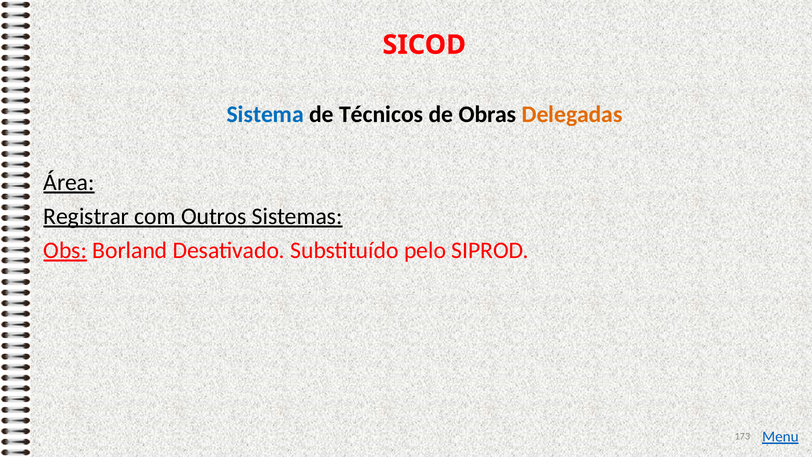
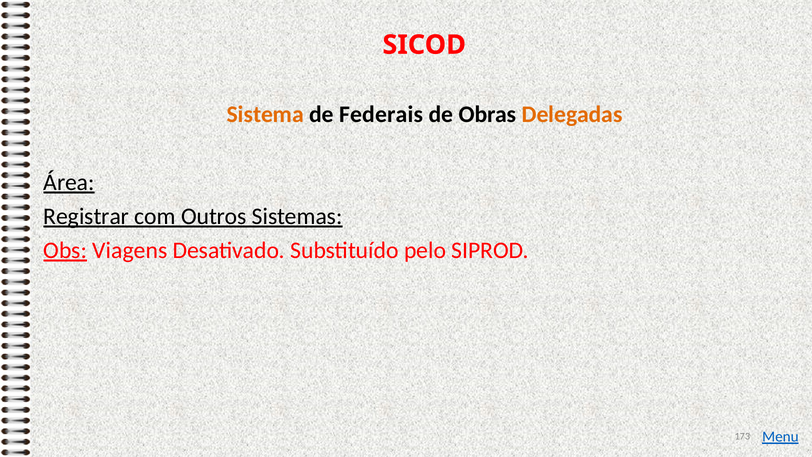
Sistema colour: blue -> orange
Técnicos: Técnicos -> Federais
Borland: Borland -> Viagens
